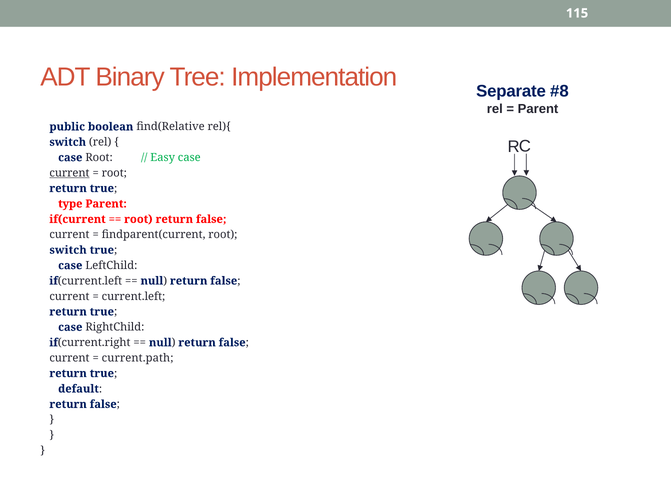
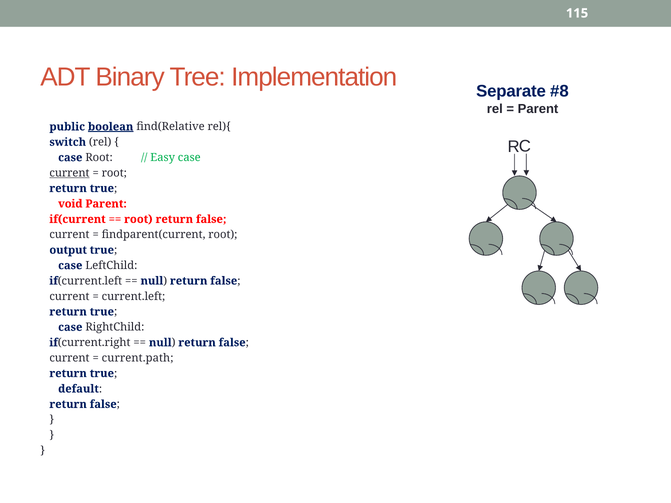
boolean underline: none -> present
type: type -> void
switch at (68, 250): switch -> output
